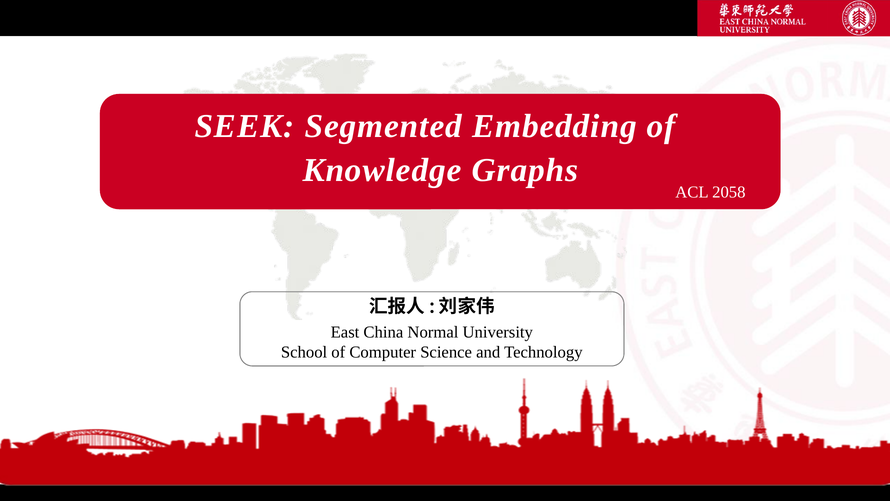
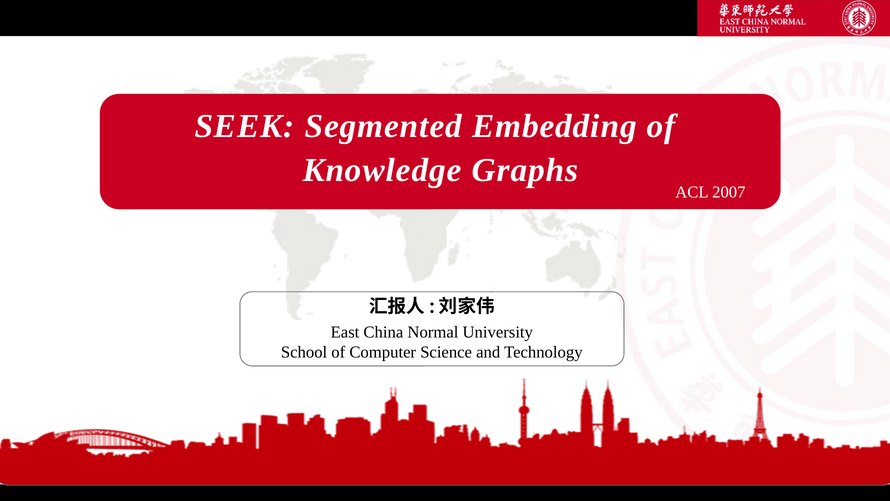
2058: 2058 -> 2007
